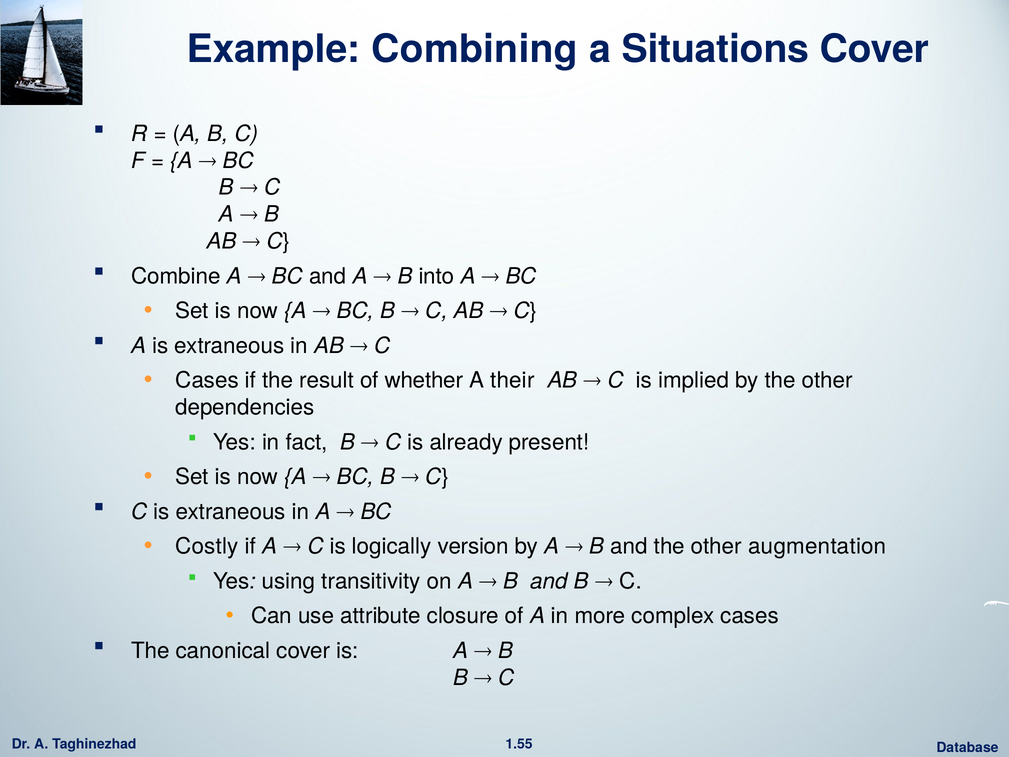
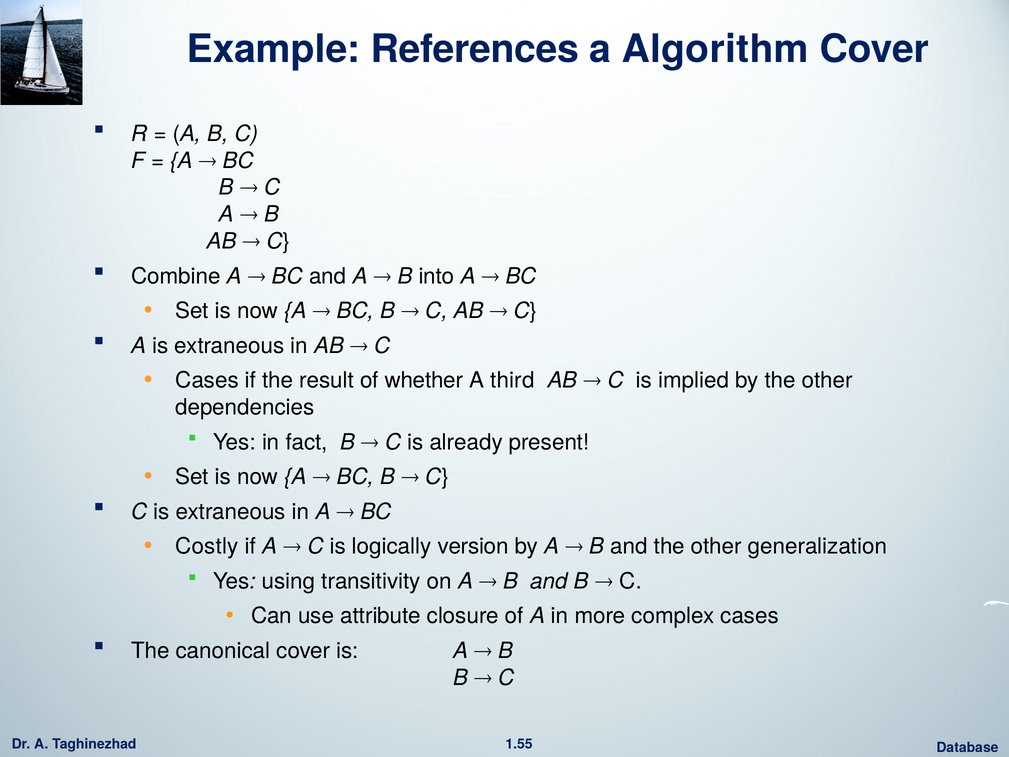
Combining: Combining -> References
Situations: Situations -> Algorithm
their: their -> third
augmentation: augmentation -> generalization
